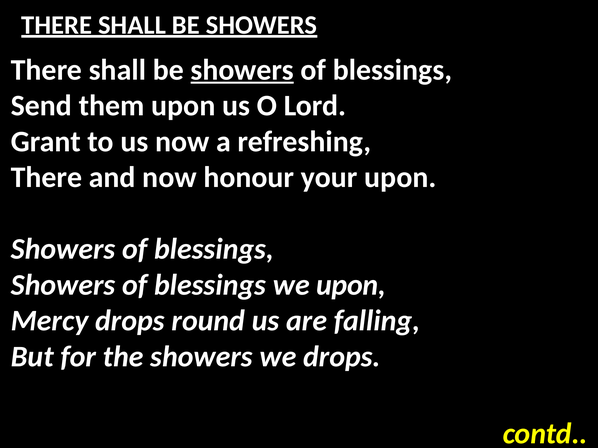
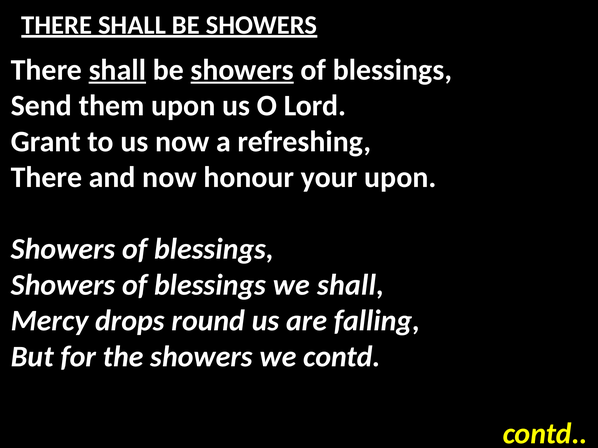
shall at (117, 70) underline: none -> present
we upon: upon -> shall
we drops: drops -> contd
